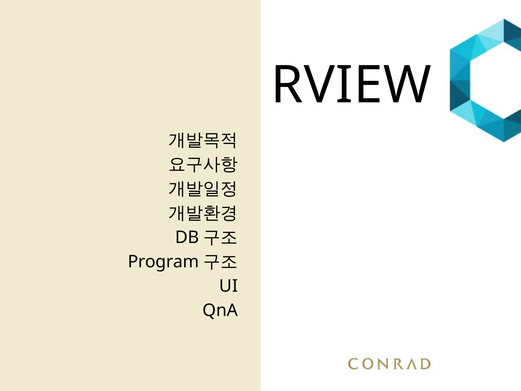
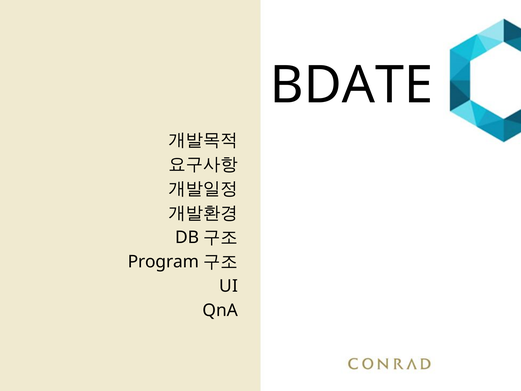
RVIEW: RVIEW -> BDATE
